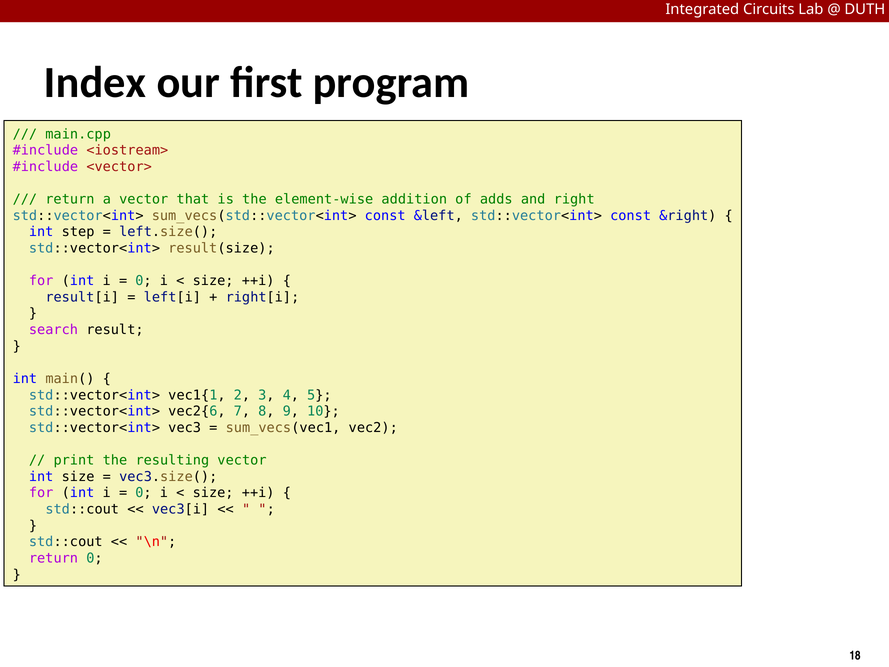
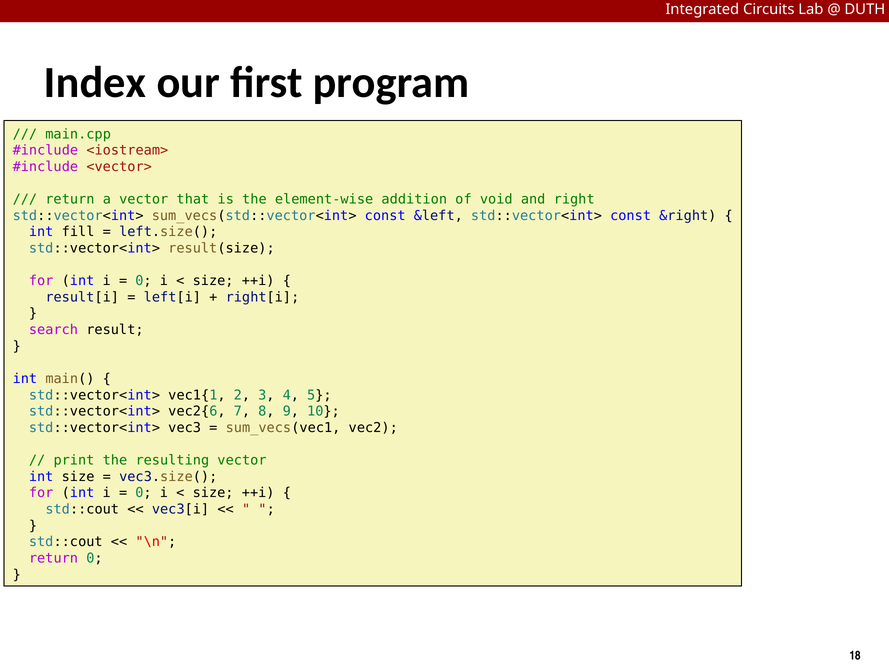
adds: adds -> void
step: step -> fill
